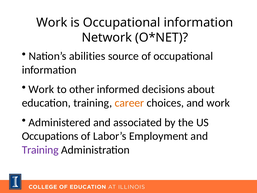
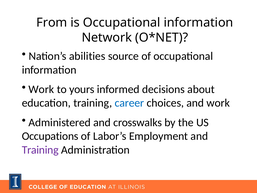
Work at (52, 22): Work -> From
other: other -> yours
career colour: orange -> blue
associated: associated -> crosswalks
